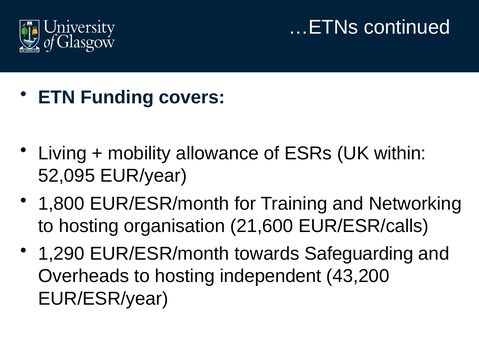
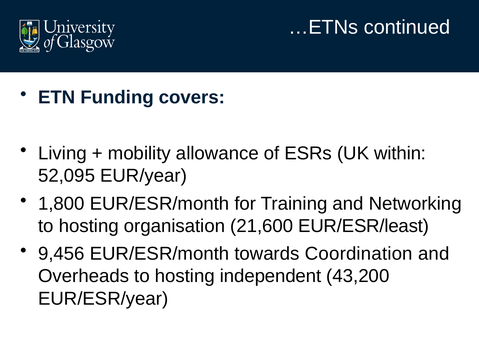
EUR/ESR/calls: EUR/ESR/calls -> EUR/ESR/least
1,290: 1,290 -> 9,456
Safeguarding: Safeguarding -> Coordination
